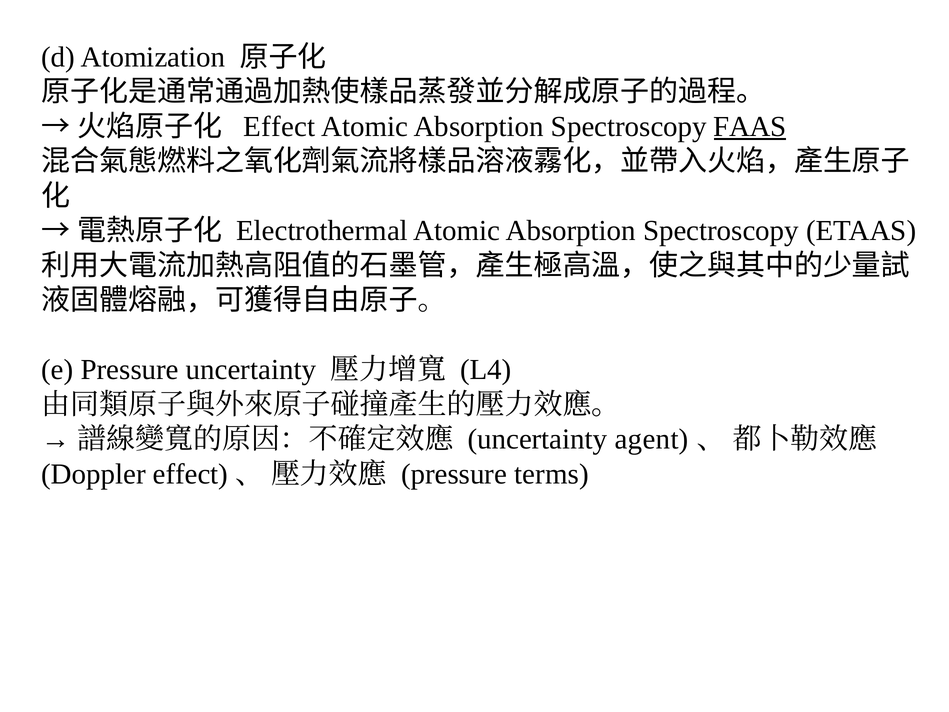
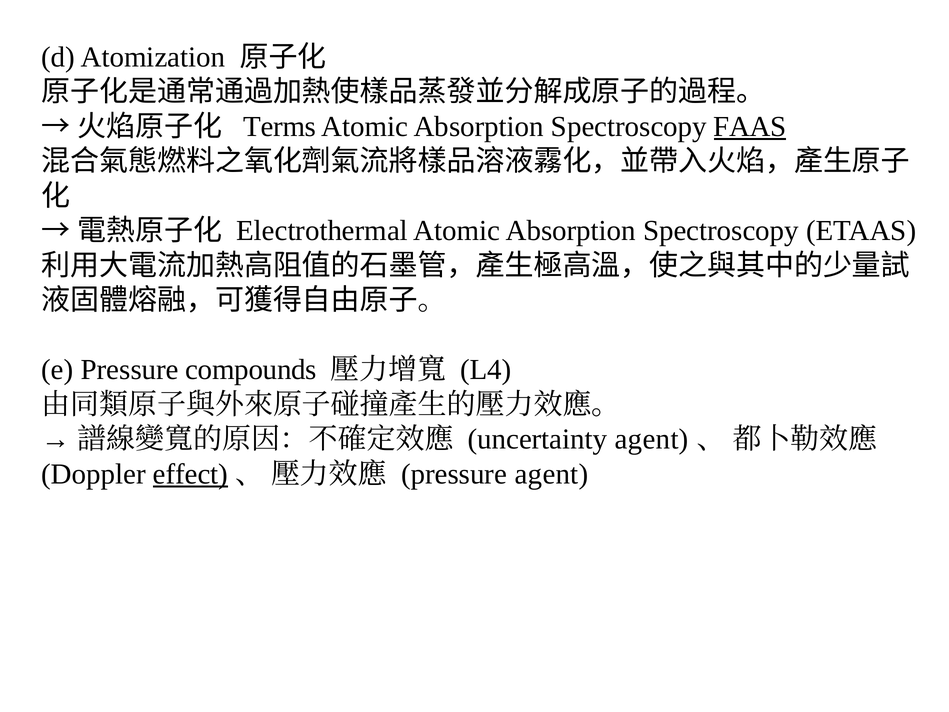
Effect at (279, 126): Effect -> Terms
Pressure uncertainty: uncertainty -> compounds
effect at (190, 474) underline: none -> present
pressure terms: terms -> agent
